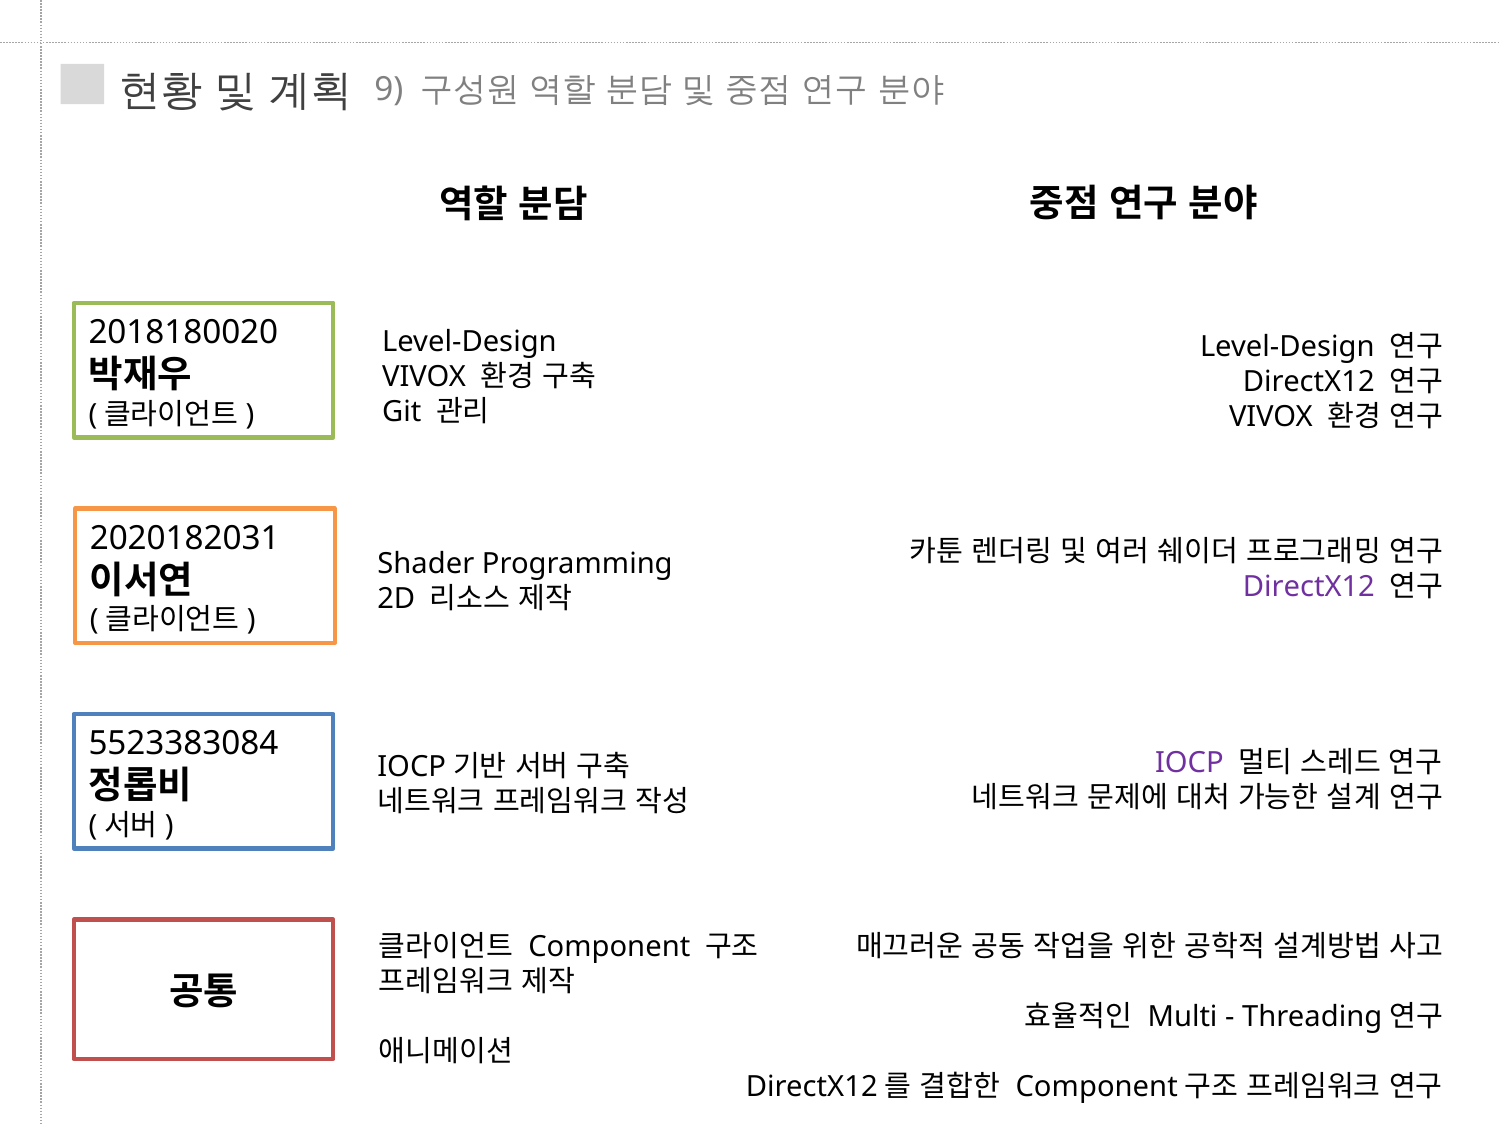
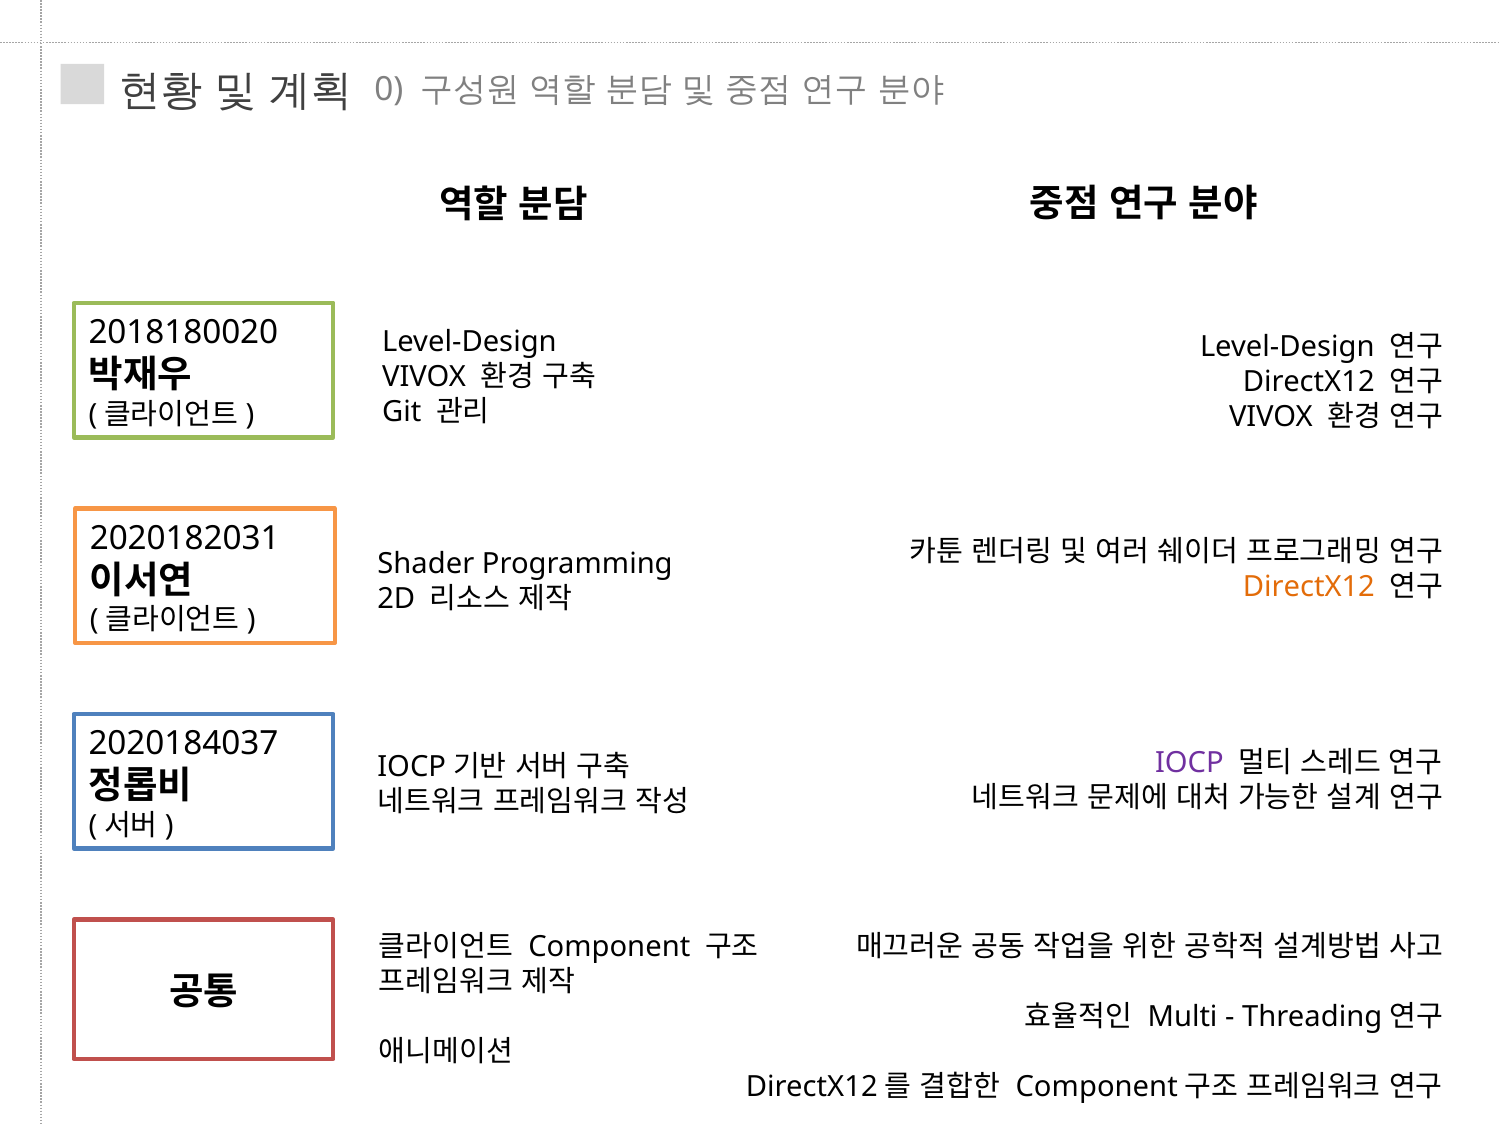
9: 9 -> 0
DirectX12 at (1309, 587) colour: purple -> orange
5523383084: 5523383084 -> 2020184037
